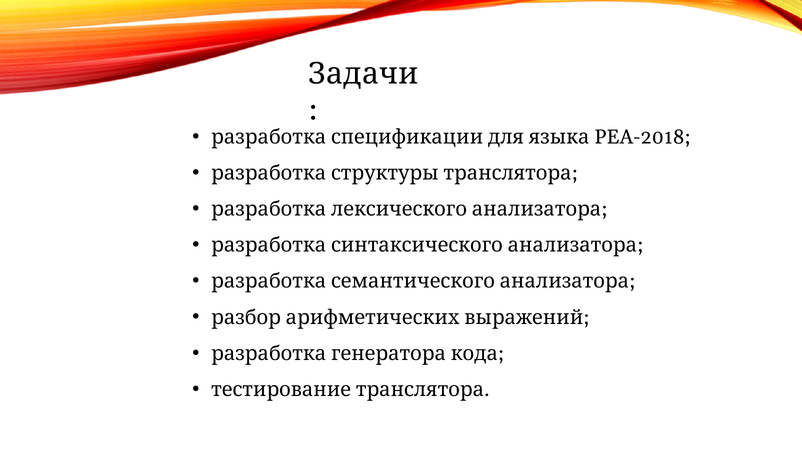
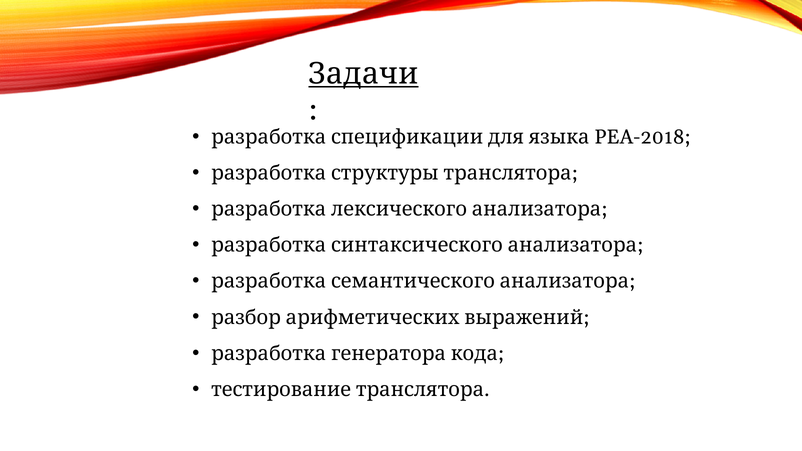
Задачи underline: none -> present
